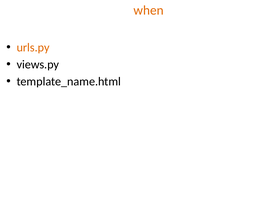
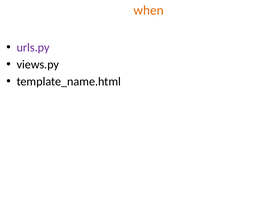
urls.py colour: orange -> purple
